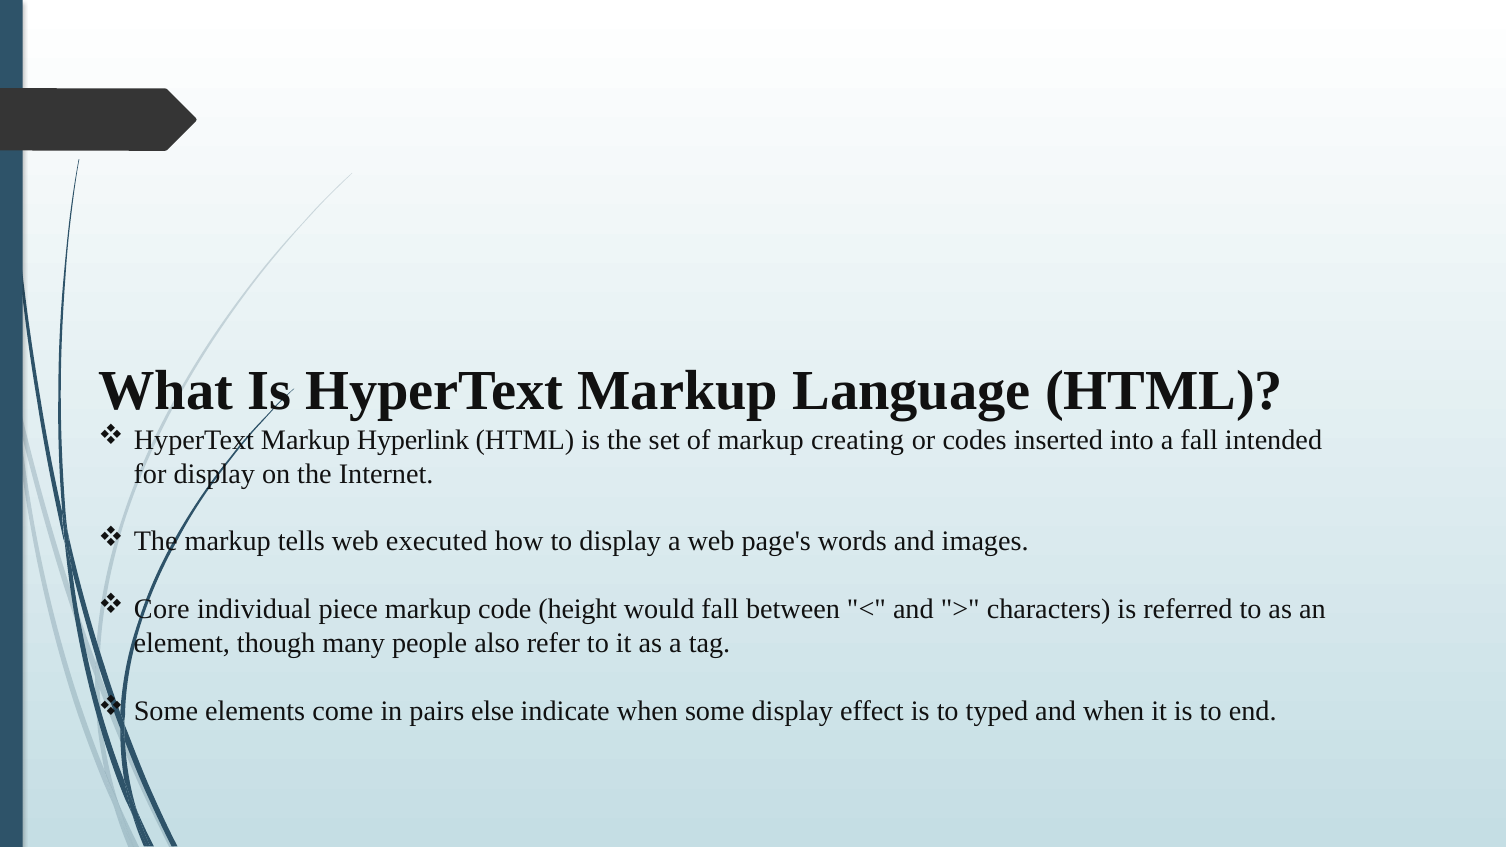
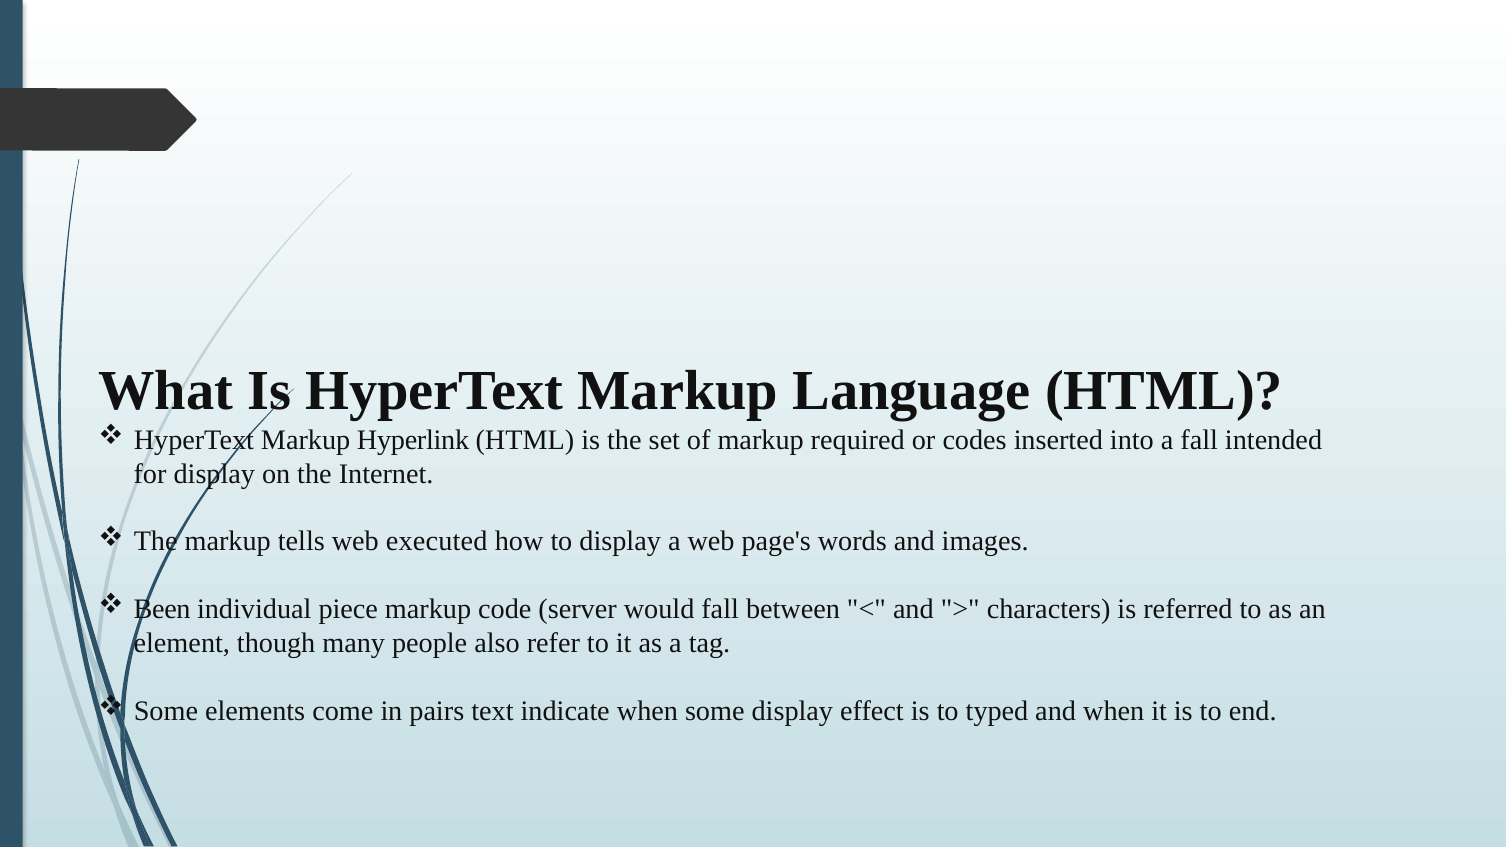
creating: creating -> rеԛuirеd
Core: Core -> Been
height: height -> server
else: else -> text
